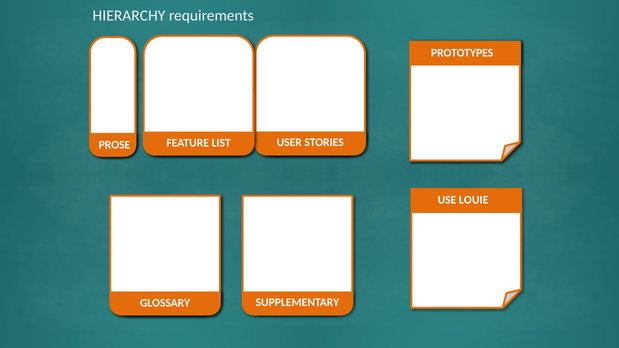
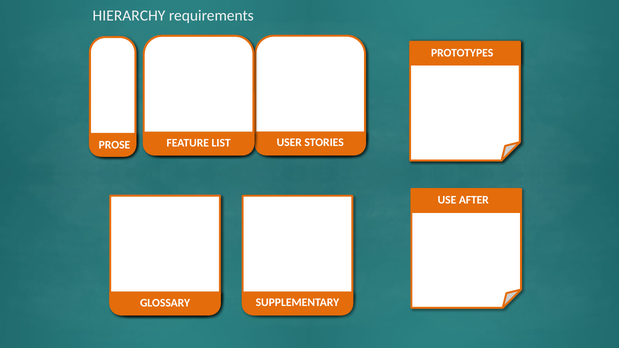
LOUIE: LOUIE -> AFTER
